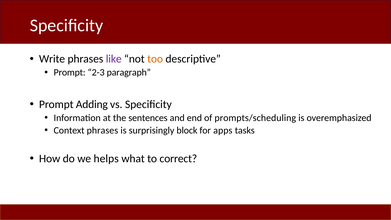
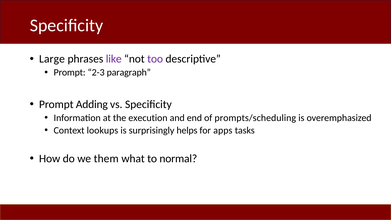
Write: Write -> Large
too colour: orange -> purple
sentences: sentences -> execution
Context phrases: phrases -> lookups
block: block -> helps
helps: helps -> them
correct: correct -> normal
